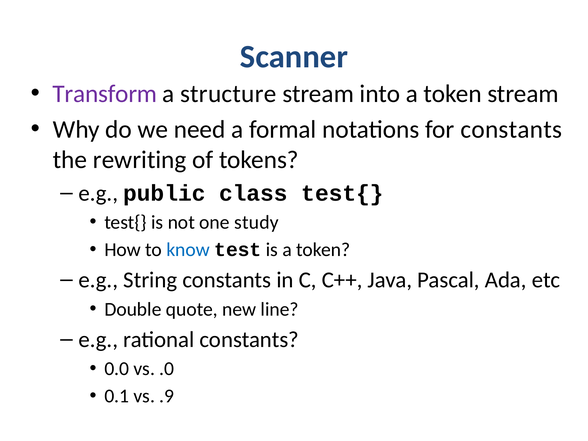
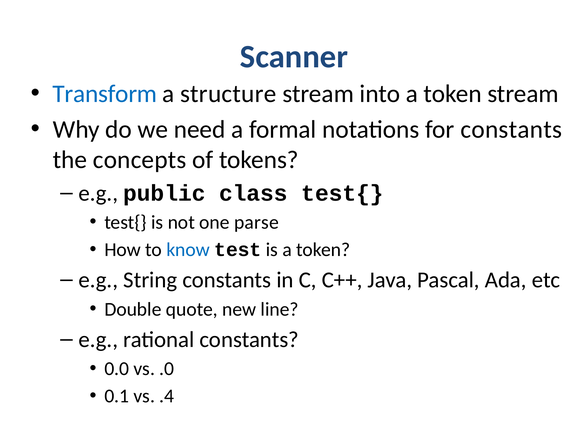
Transform colour: purple -> blue
rewriting: rewriting -> concepts
study: study -> parse
.9: .9 -> .4
